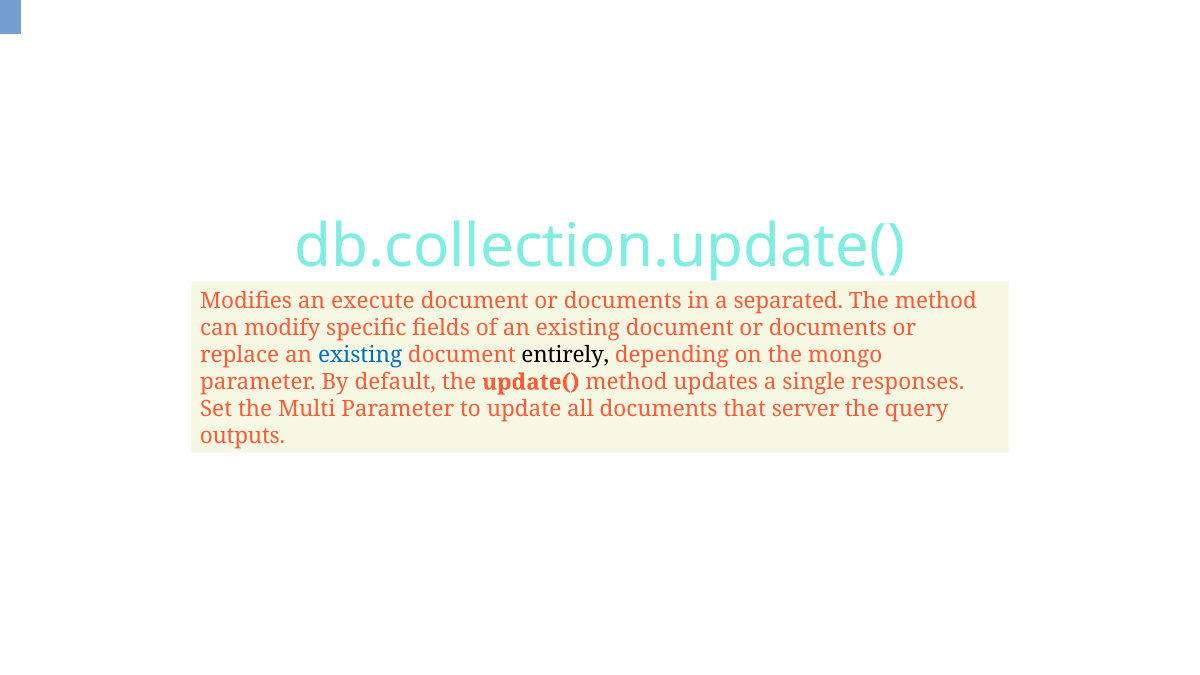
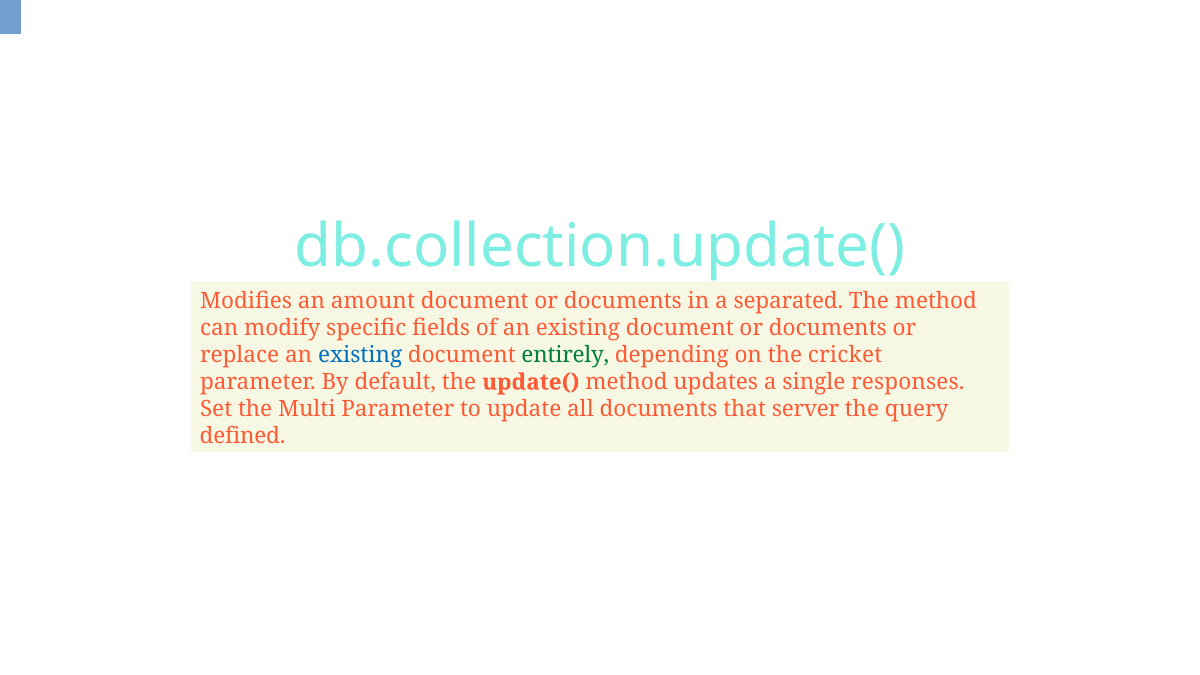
execute: execute -> amount
entirely colour: black -> green
mongo: mongo -> cricket
outputs: outputs -> defined
